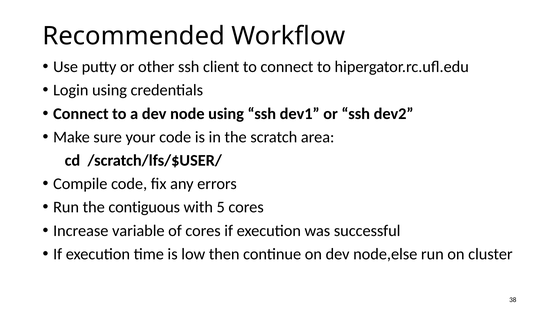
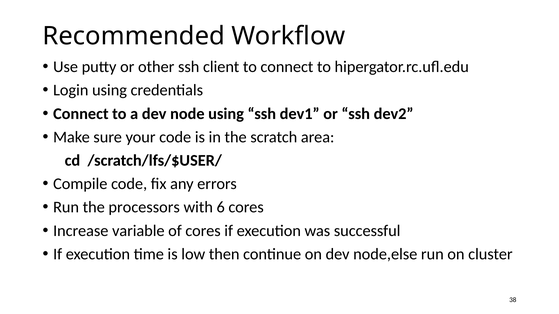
contiguous: contiguous -> processors
5: 5 -> 6
